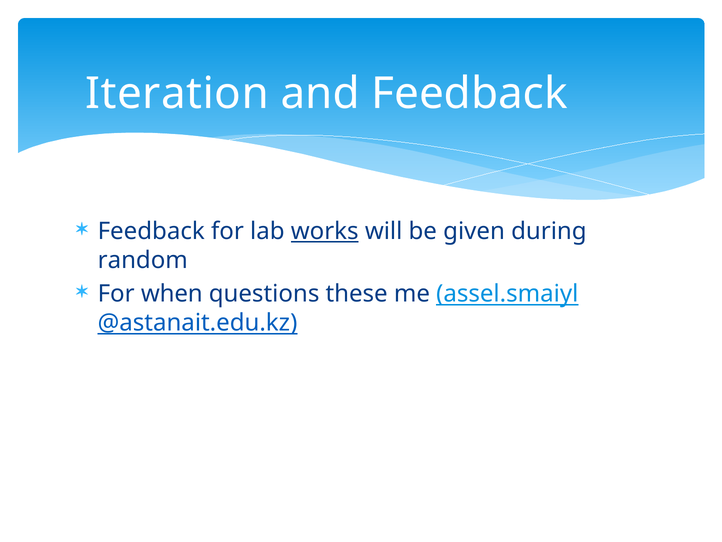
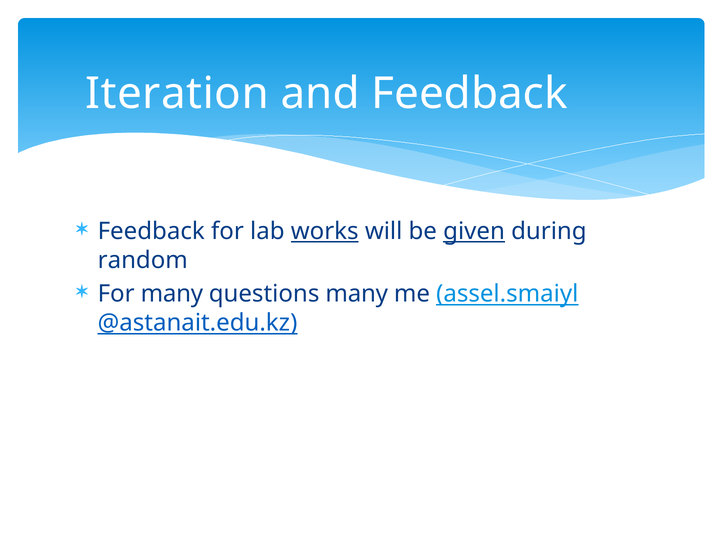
given underline: none -> present
For when: when -> many
questions these: these -> many
